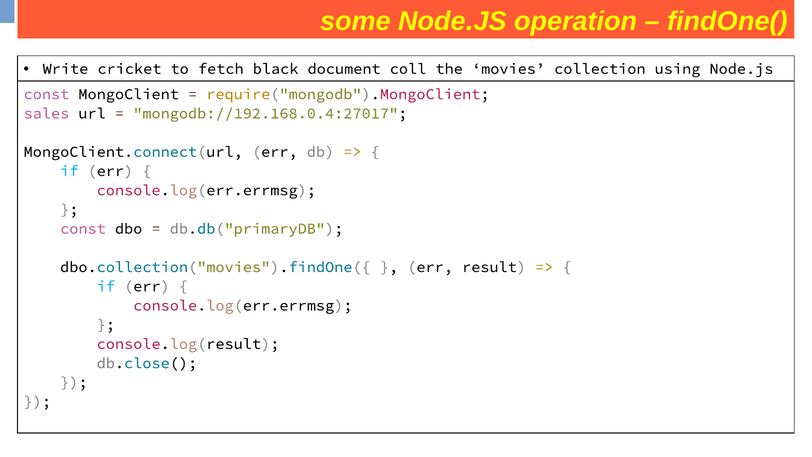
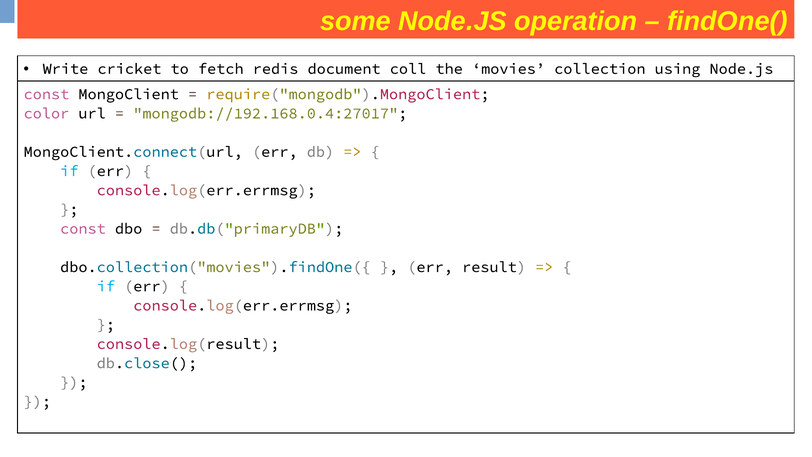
black: black -> redis
sales: sales -> color
